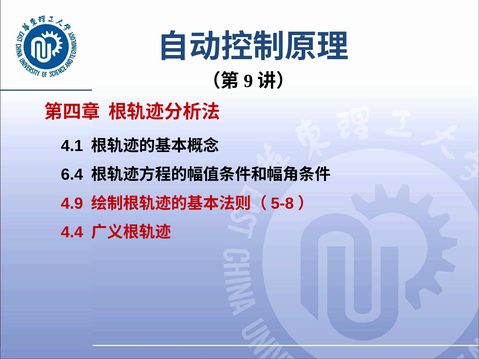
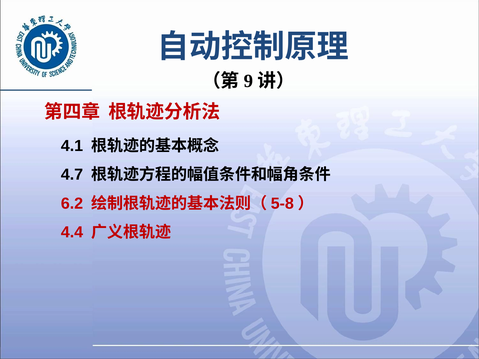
6.4: 6.4 -> 4.7
4.9: 4.9 -> 6.2
